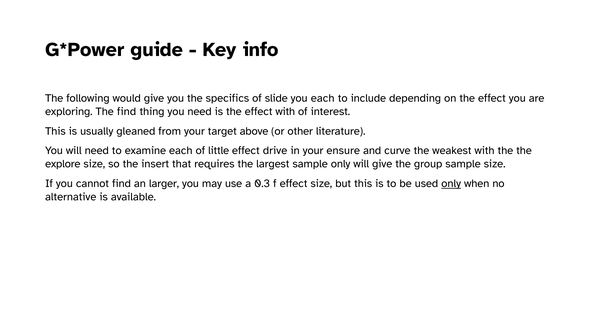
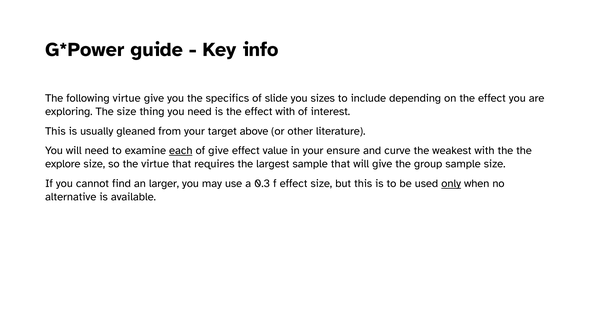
following would: would -> virtue
you each: each -> sizes
The find: find -> size
each at (181, 151) underline: none -> present
of little: little -> give
drive: drive -> value
the insert: insert -> virtue
sample only: only -> that
